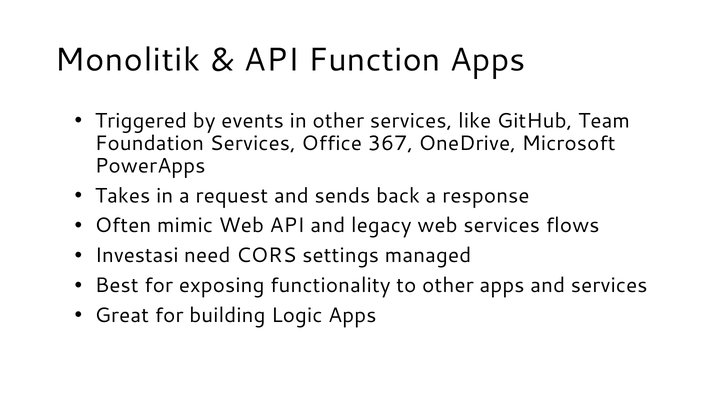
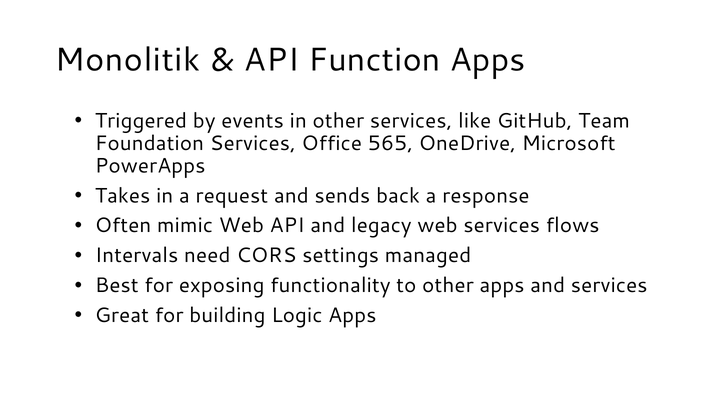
367: 367 -> 565
Investasi: Investasi -> Intervals
